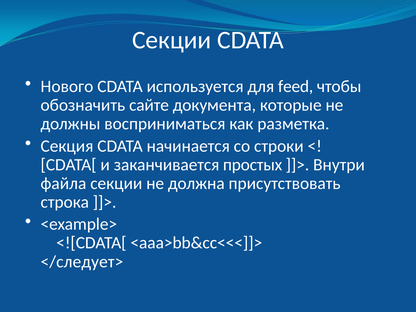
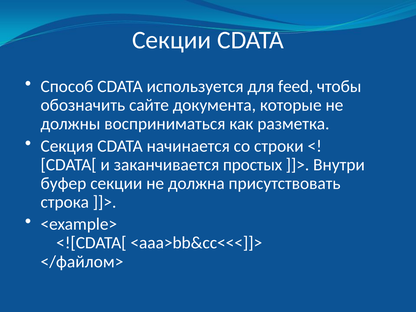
Нового: Нового -> Способ
файла: файла -> буфер
</следует>: </следует> -> </файлом>
